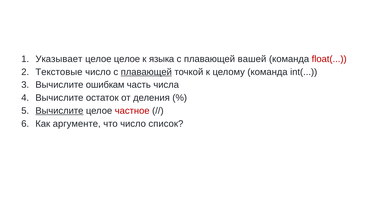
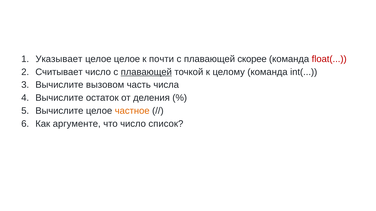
языка: языка -> почти
вашей: вашей -> скорее
Текстовые: Текстовые -> Считывает
ошибкам: ошибкам -> вызовом
Вычислите at (59, 111) underline: present -> none
частное colour: red -> orange
